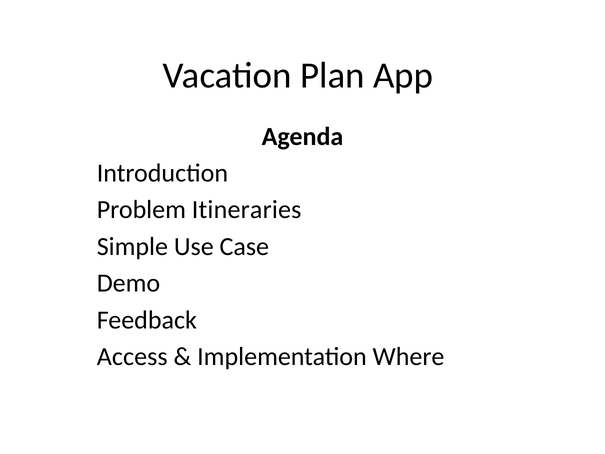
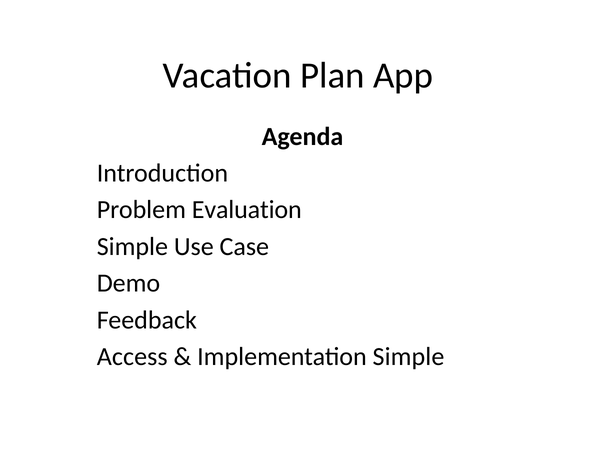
Itineraries: Itineraries -> Evaluation
Implementation Where: Where -> Simple
